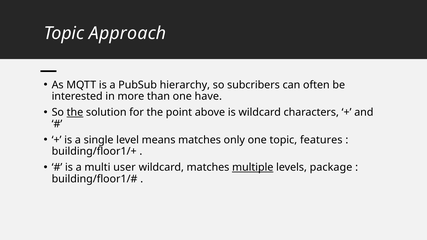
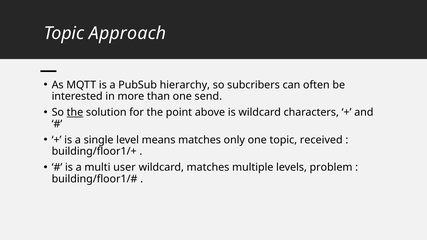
have: have -> send
features: features -> received
multiple underline: present -> none
package: package -> problem
